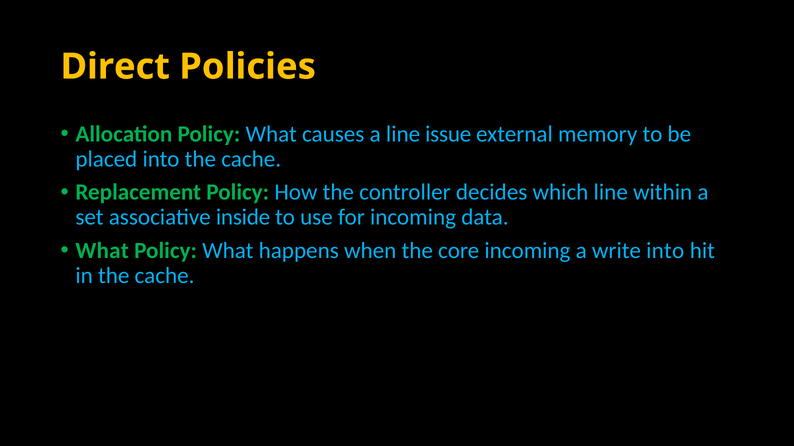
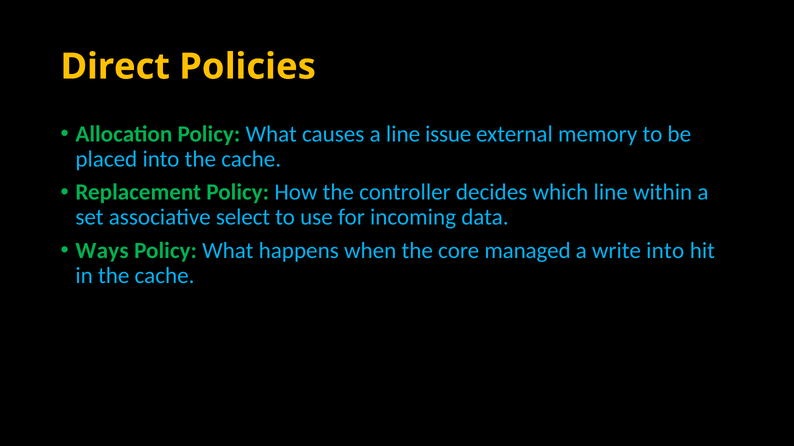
inside: inside -> select
What at (102, 251): What -> Ways
core incoming: incoming -> managed
